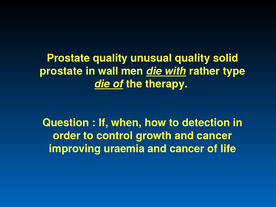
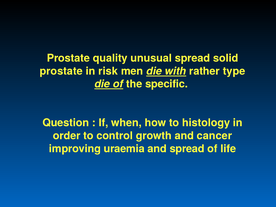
unusual quality: quality -> spread
wall: wall -> risk
therapy: therapy -> specific
detection: detection -> histology
cancer at (187, 149): cancer -> spread
